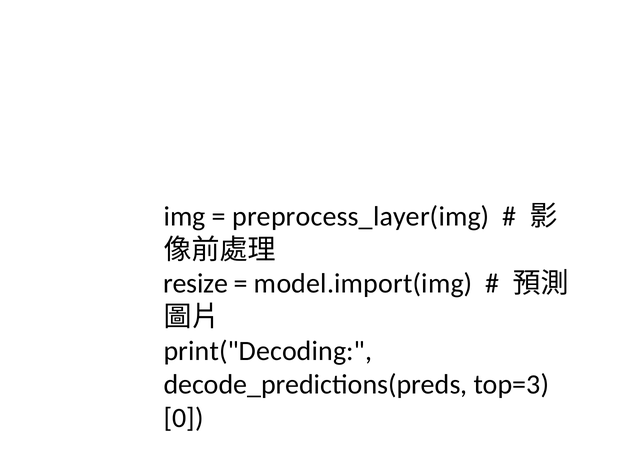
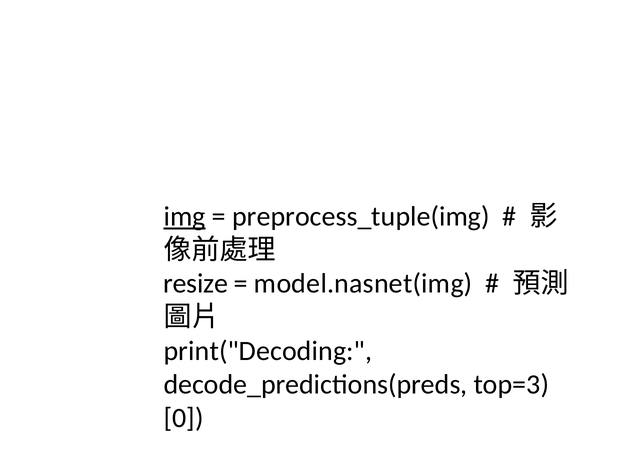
img underline: none -> present
preprocess_layer(img: preprocess_layer(img -> preprocess_tuple(img
model.import(img: model.import(img -> model.nasnet(img
